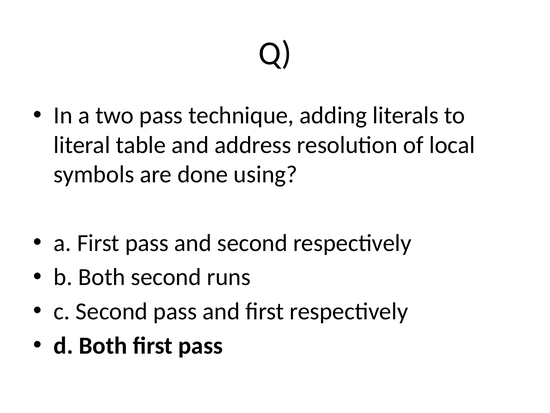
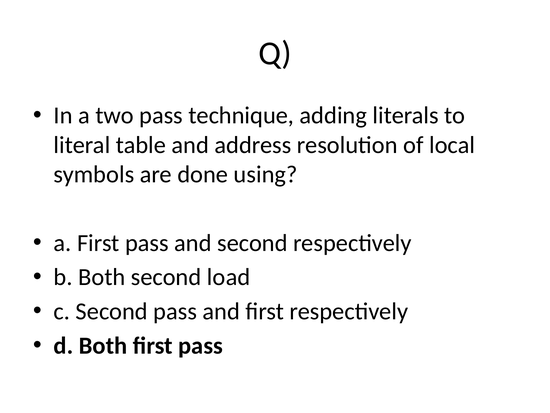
runs: runs -> load
